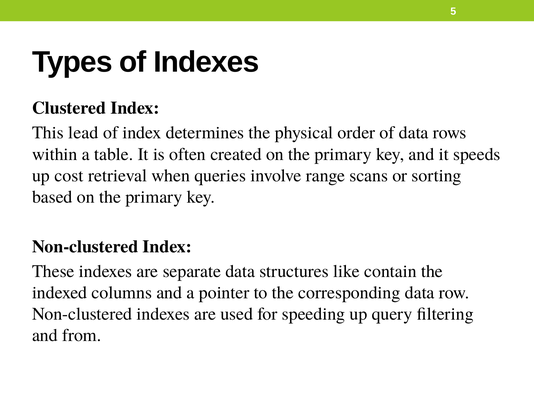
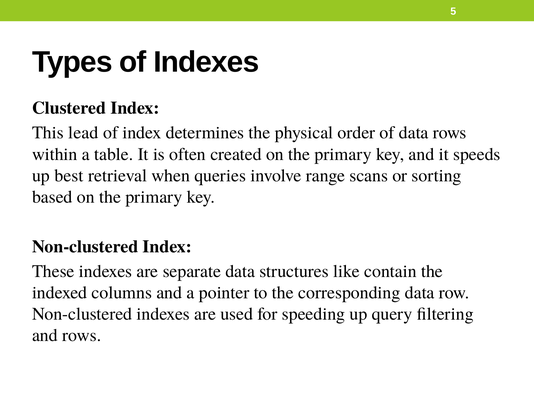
cost: cost -> best
and from: from -> rows
